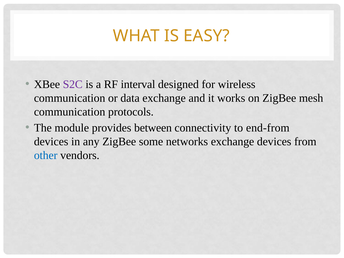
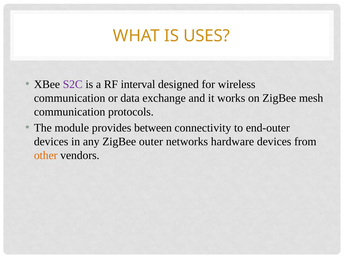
EASY: EASY -> USES
end-from: end-from -> end-outer
some: some -> outer
networks exchange: exchange -> hardware
other colour: blue -> orange
